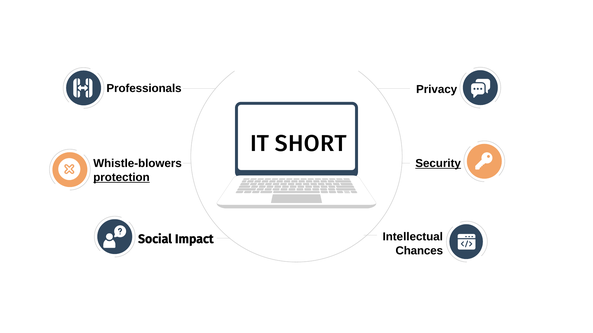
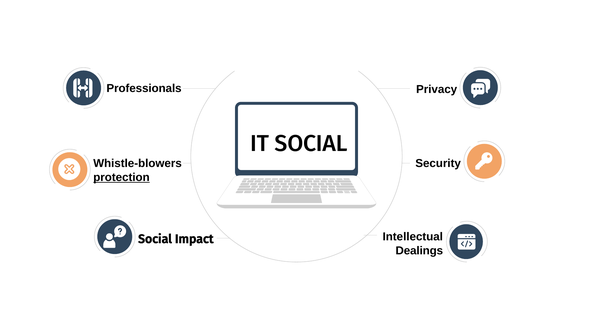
IT SHORT: SHORT -> SOCIAL
Security underline: present -> none
Chances: Chances -> Dealings
